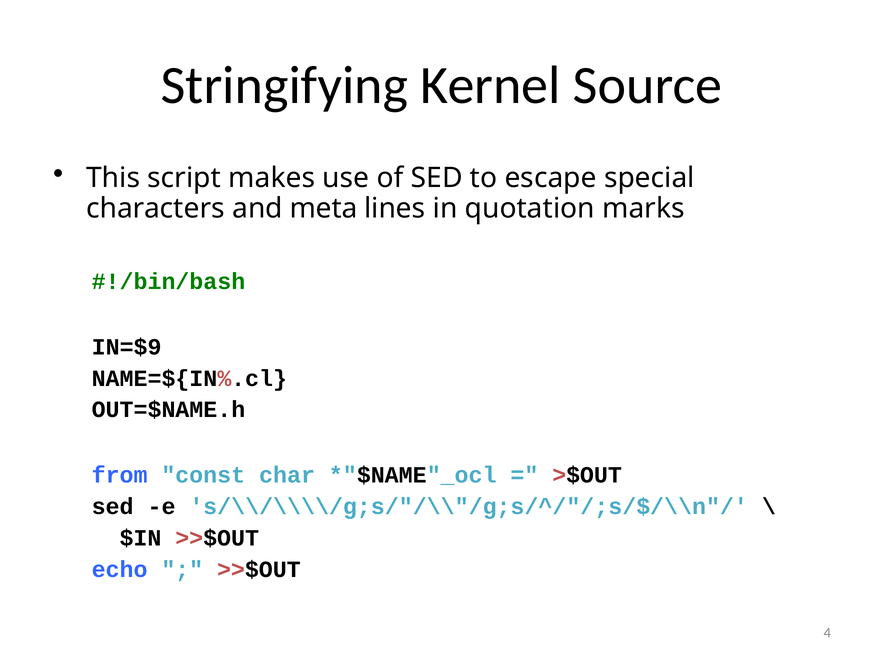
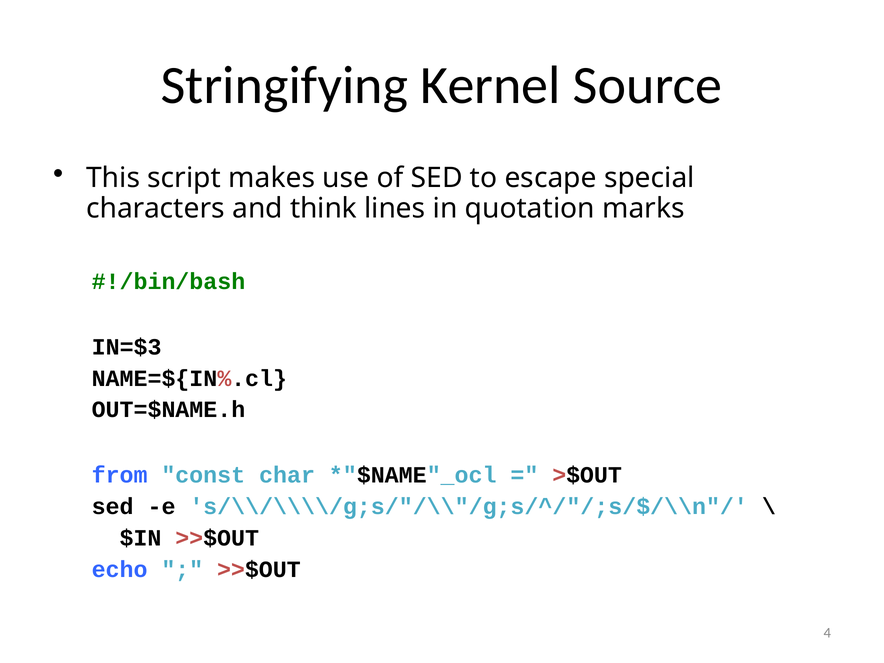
meta: meta -> think
IN=$9: IN=$9 -> IN=$3
